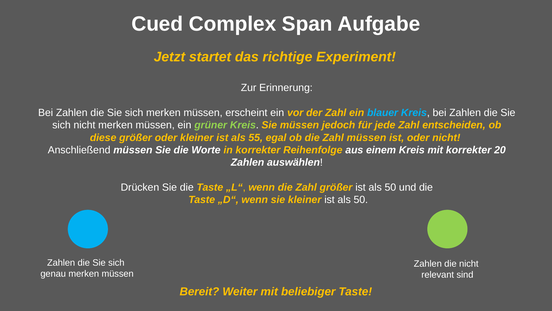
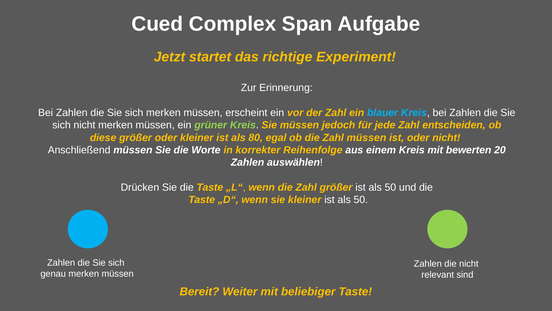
55: 55 -> 80
mit korrekter: korrekter -> bewerten
